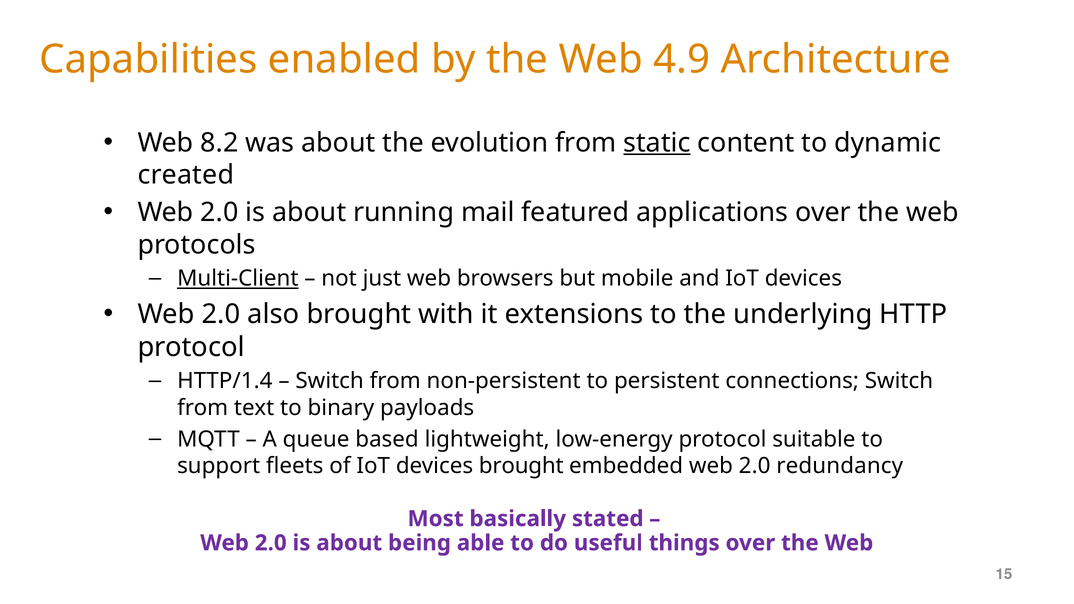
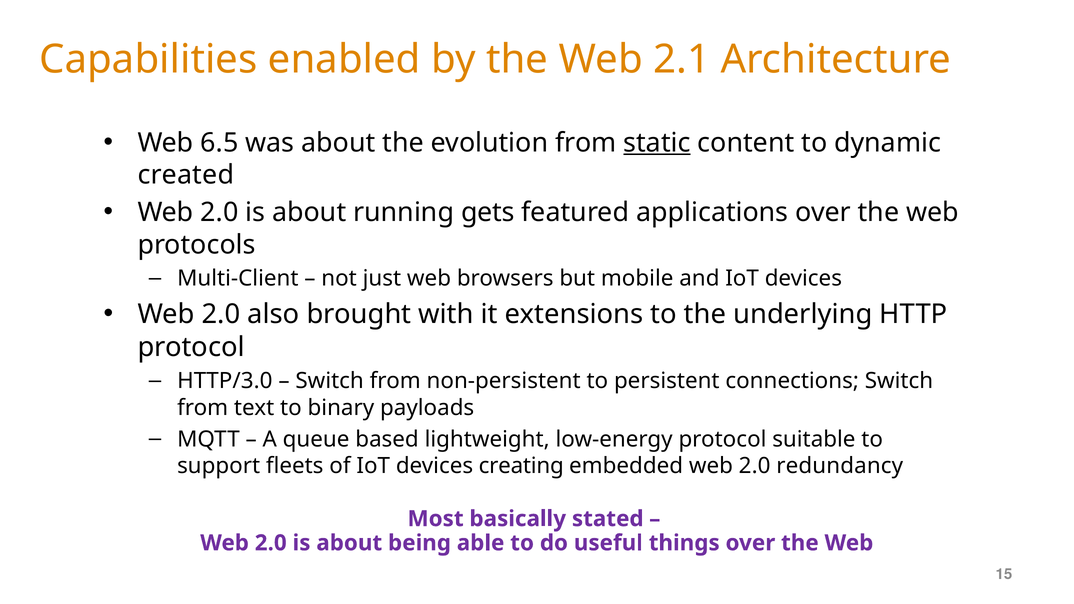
4.9: 4.9 -> 2.1
8.2: 8.2 -> 6.5
mail: mail -> gets
Multi-Client underline: present -> none
HTTP/1.4: HTTP/1.4 -> HTTP/3.0
devices brought: brought -> creating
